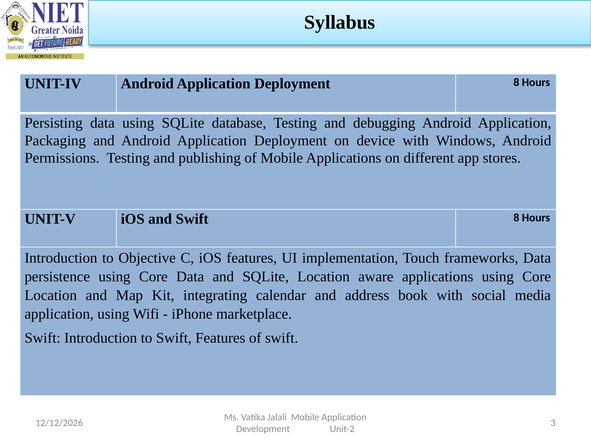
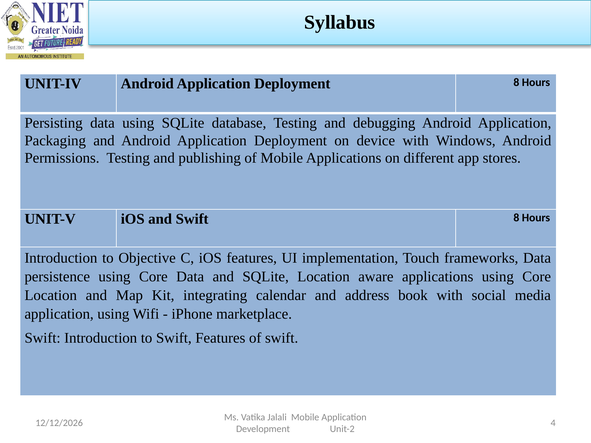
3: 3 -> 4
